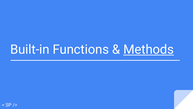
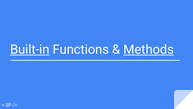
Built-in underline: none -> present
